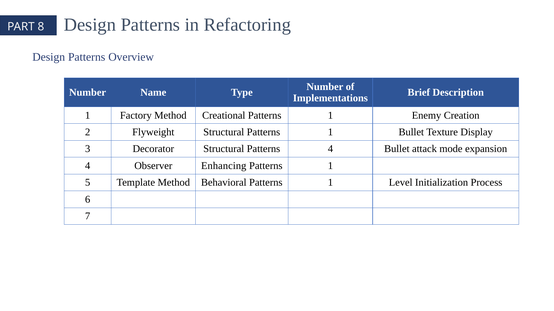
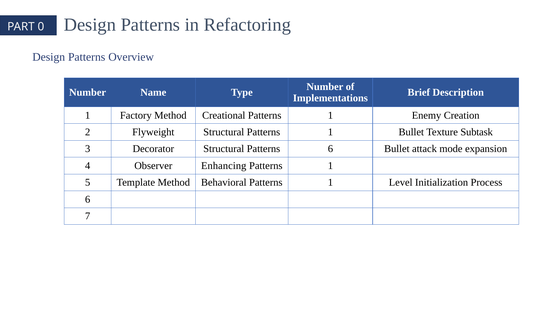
8: 8 -> 0
Display: Display -> Subtask
Patterns 4: 4 -> 6
